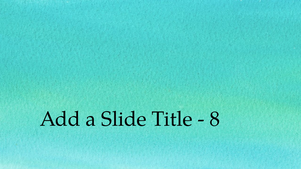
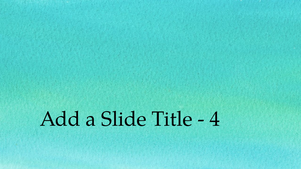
8: 8 -> 4
